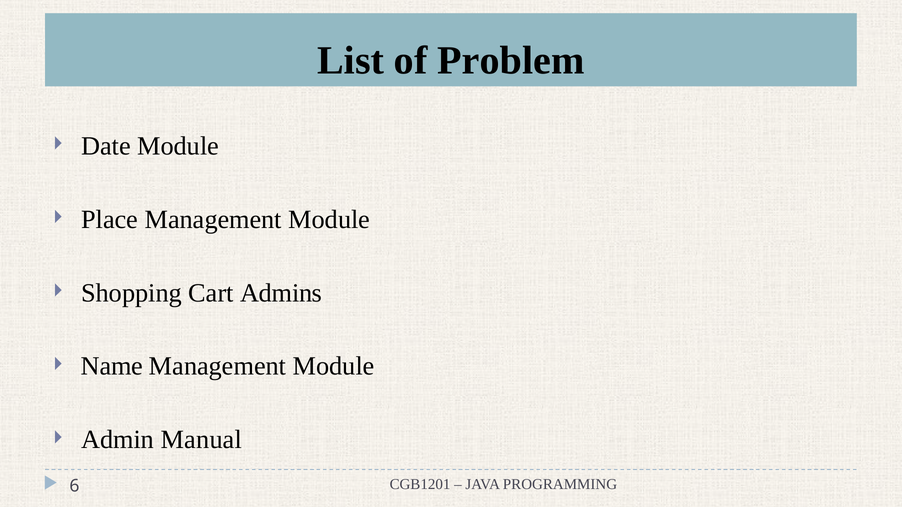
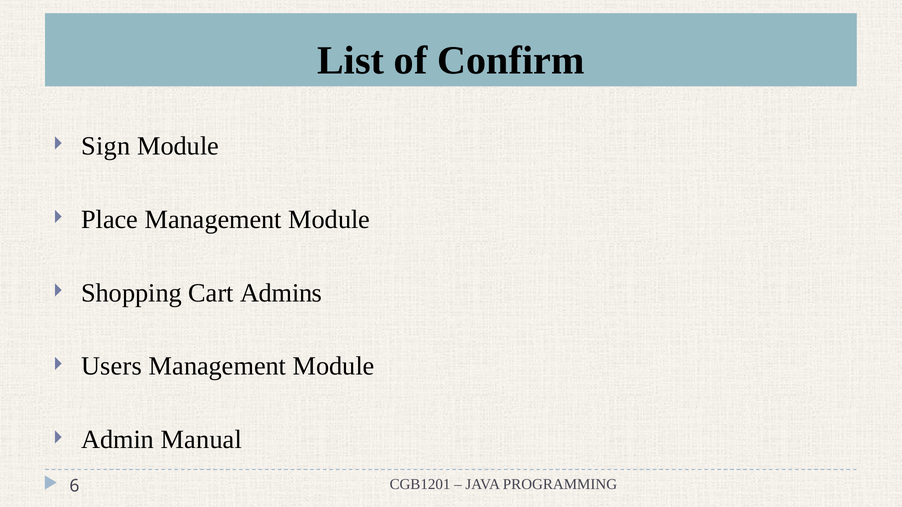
Problem: Problem -> Confirm
Date: Date -> Sign
Name: Name -> Users
